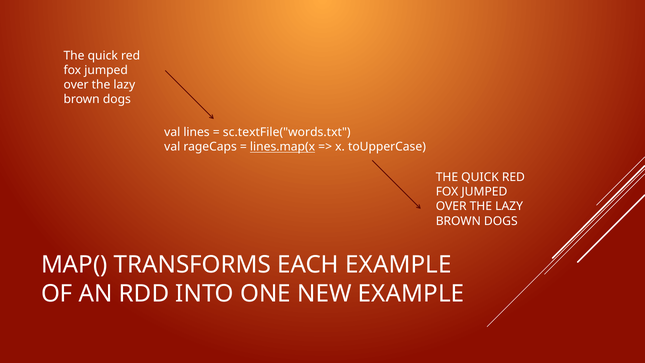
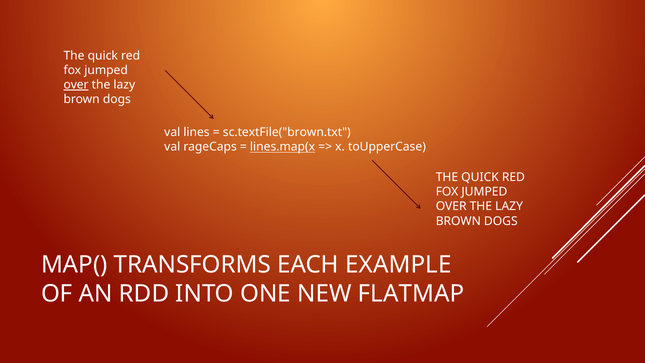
over at (76, 85) underline: none -> present
sc.textFile("words.txt: sc.textFile("words.txt -> sc.textFile("brown.txt
NEW EXAMPLE: EXAMPLE -> FLATMAP
